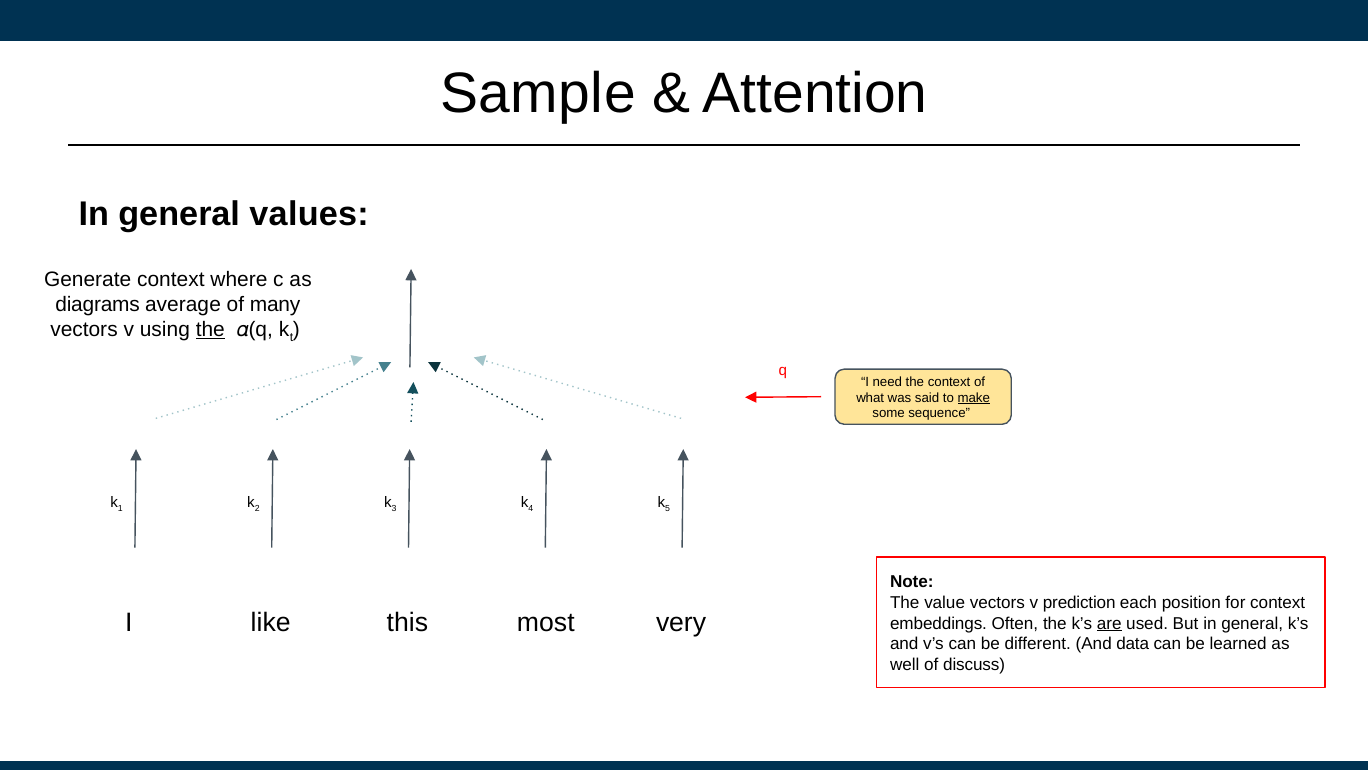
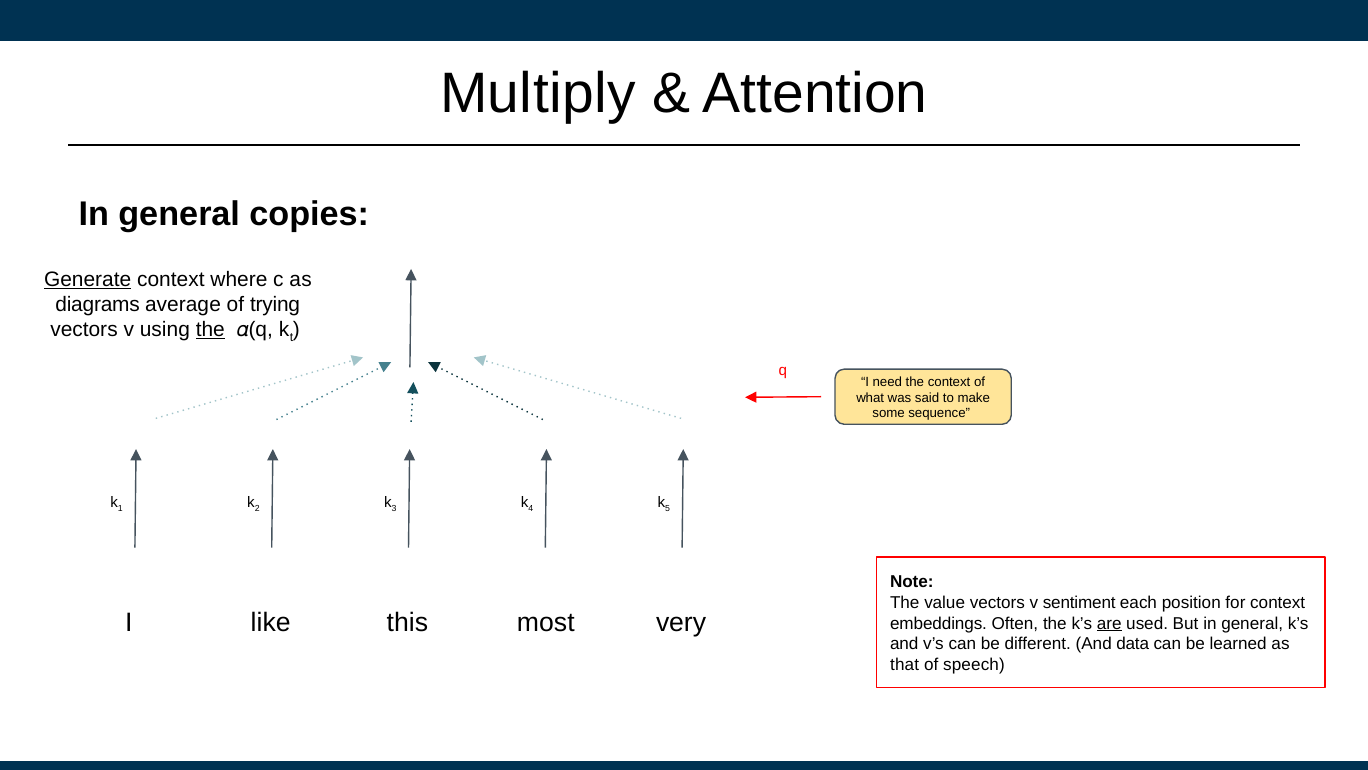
Sample: Sample -> Multiply
values: values -> copies
Generate underline: none -> present
many: many -> trying
make underline: present -> none
prediction: prediction -> sentiment
well: well -> that
discuss: discuss -> speech
